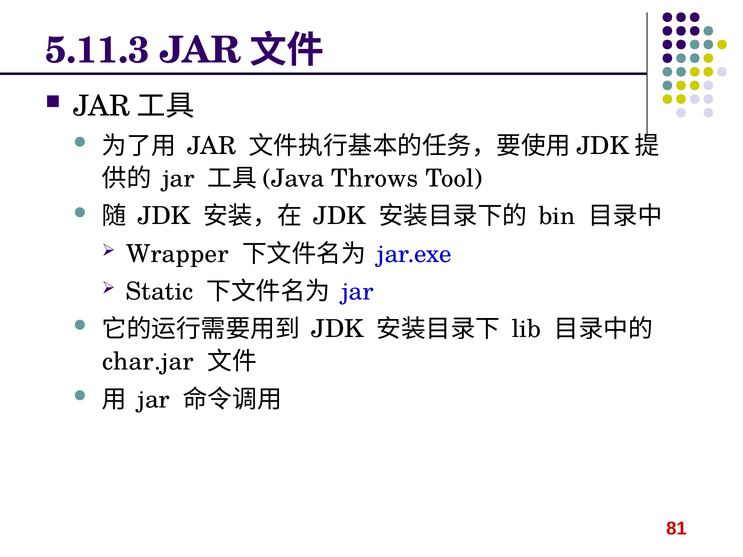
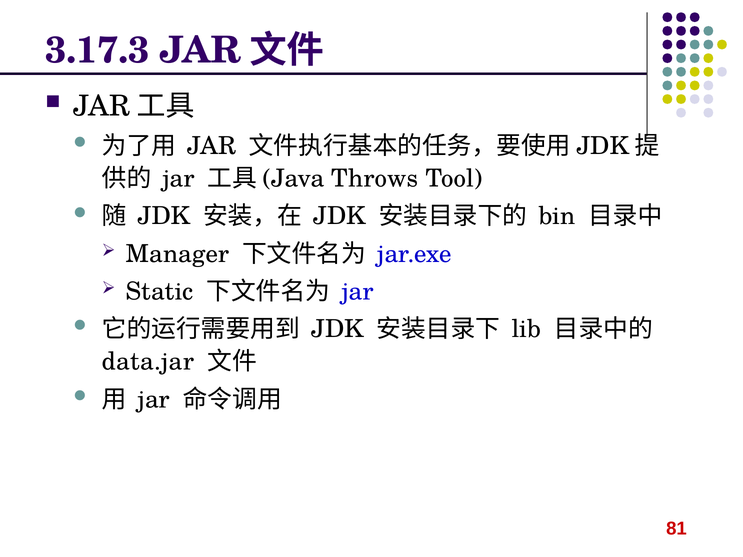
5.11.3: 5.11.3 -> 3.17.3
Wrapper: Wrapper -> Manager
char.jar: char.jar -> data.jar
